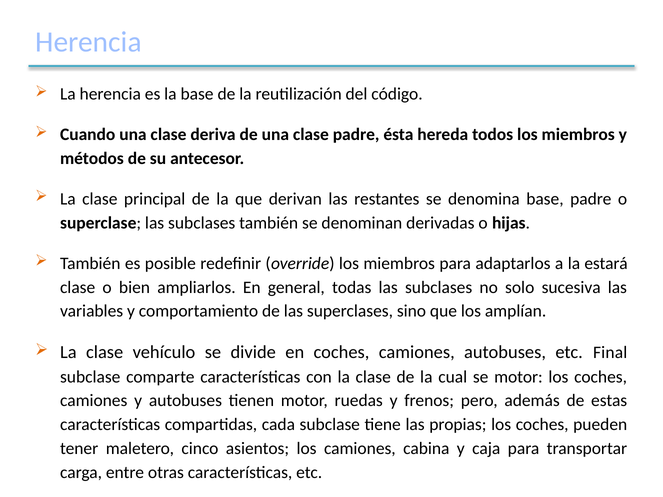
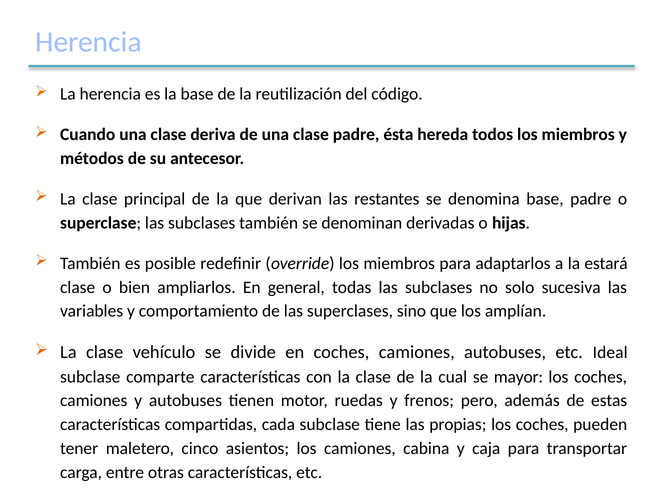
Final: Final -> Ideal
se motor: motor -> mayor
